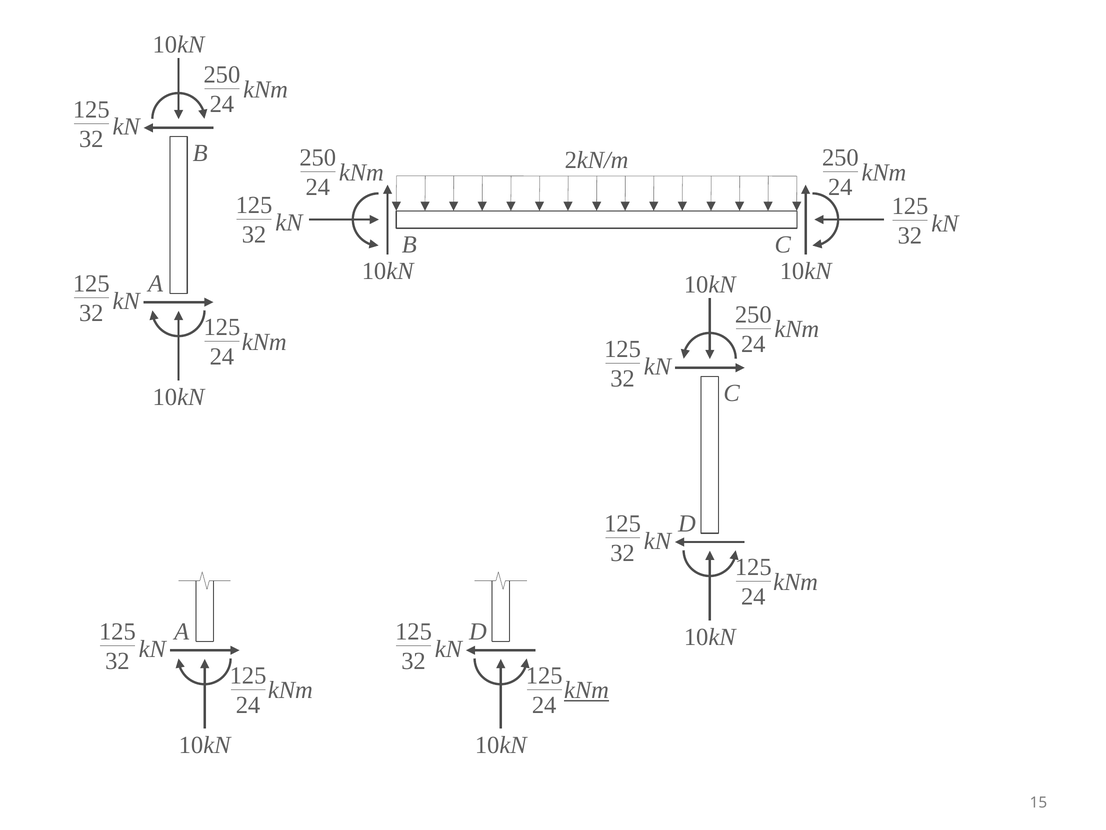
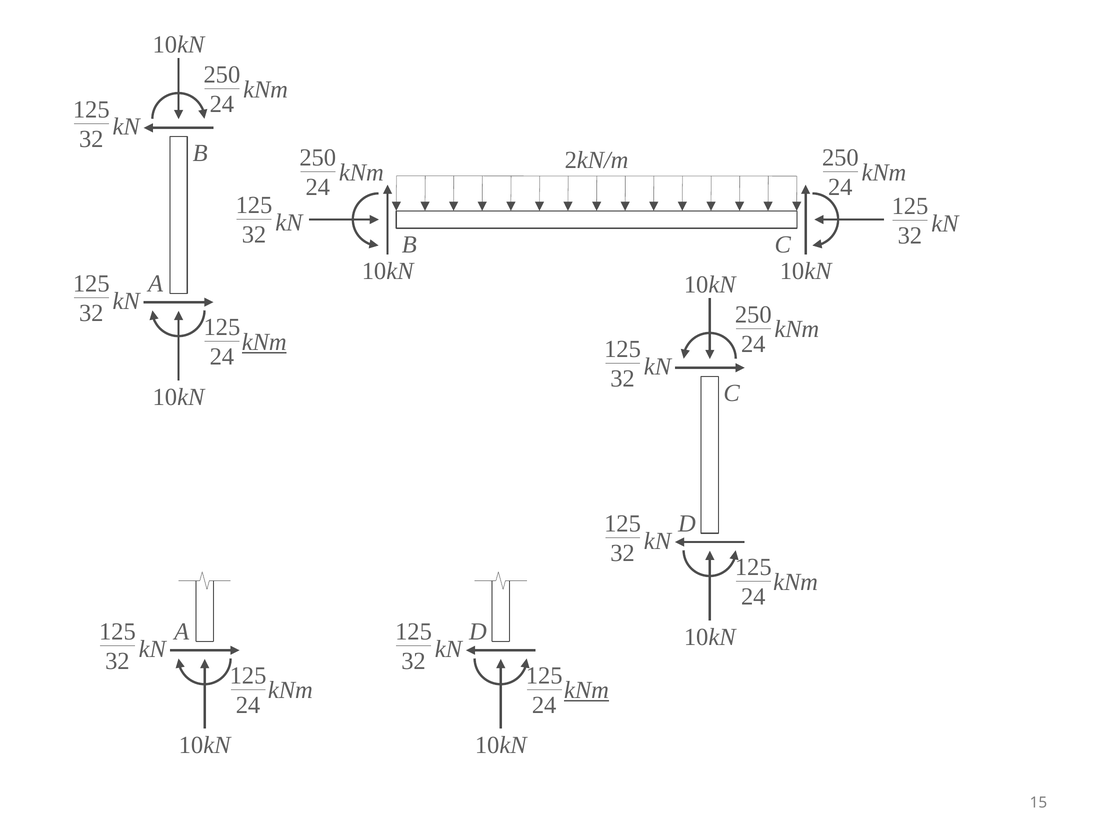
kNm at (264, 342) underline: none -> present
